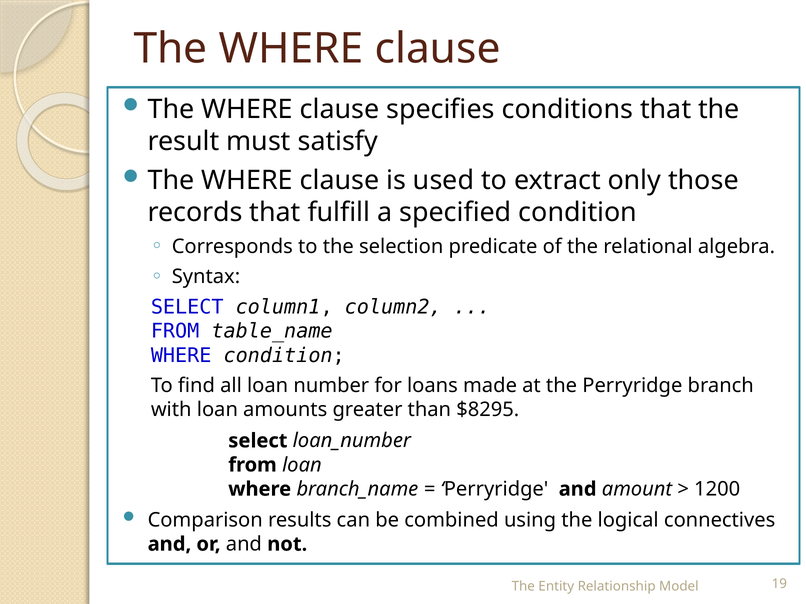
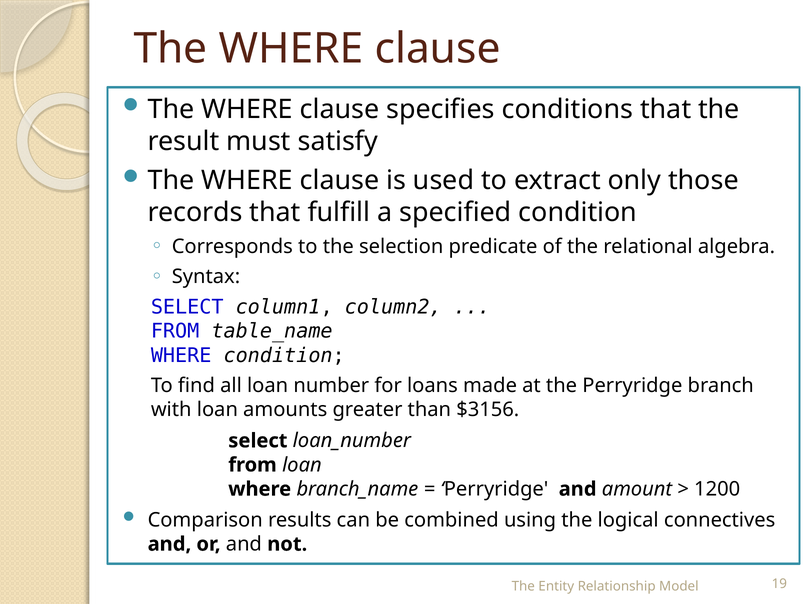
$8295: $8295 -> $3156
